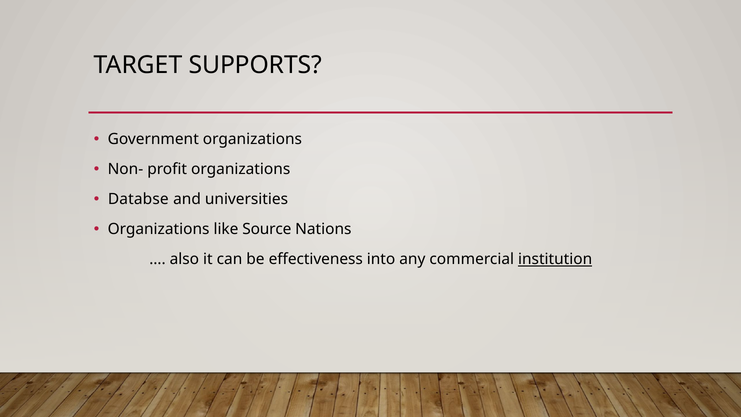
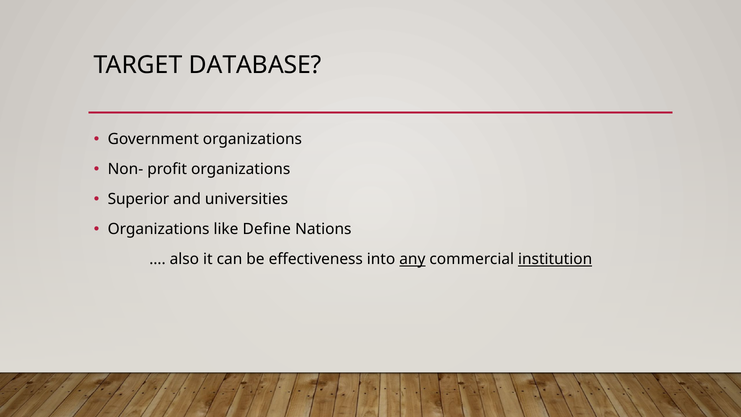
SUPPORTS: SUPPORTS -> DATABASE
Databse: Databse -> Superior
Source: Source -> Define
any underline: none -> present
